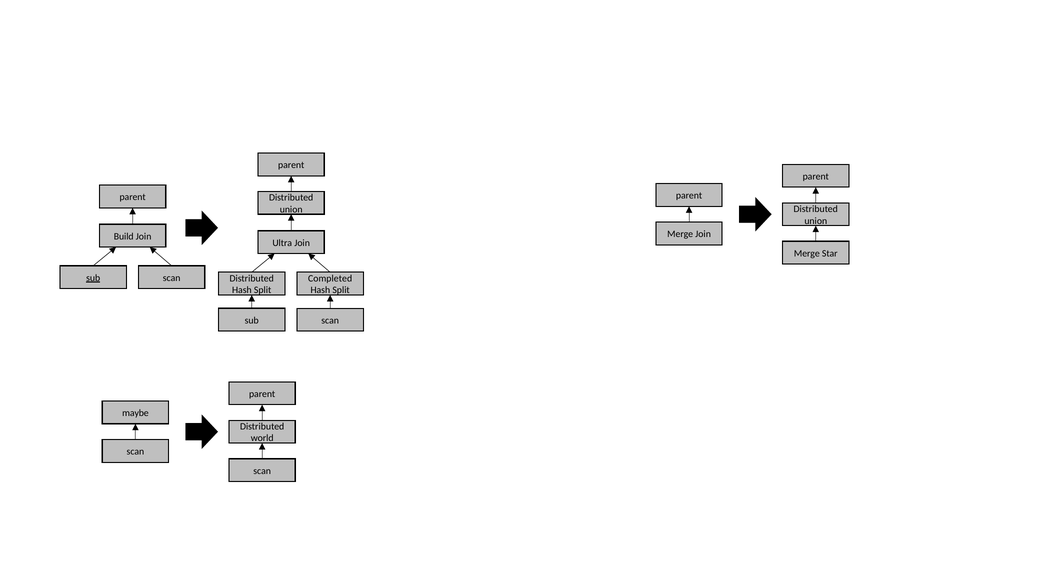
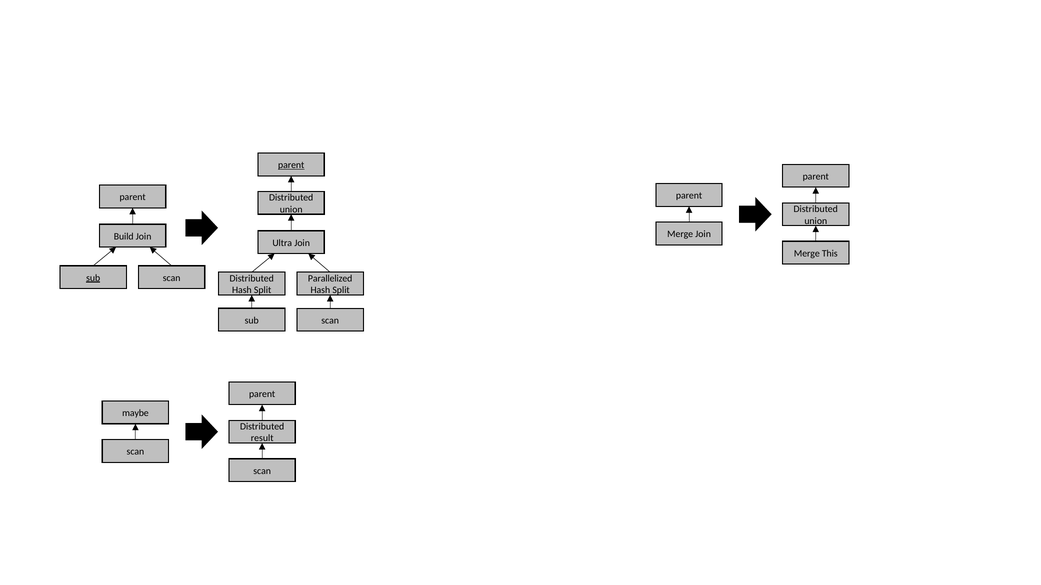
parent at (291, 165) underline: none -> present
Star: Star -> This
Completed: Completed -> Parallelized
world: world -> result
